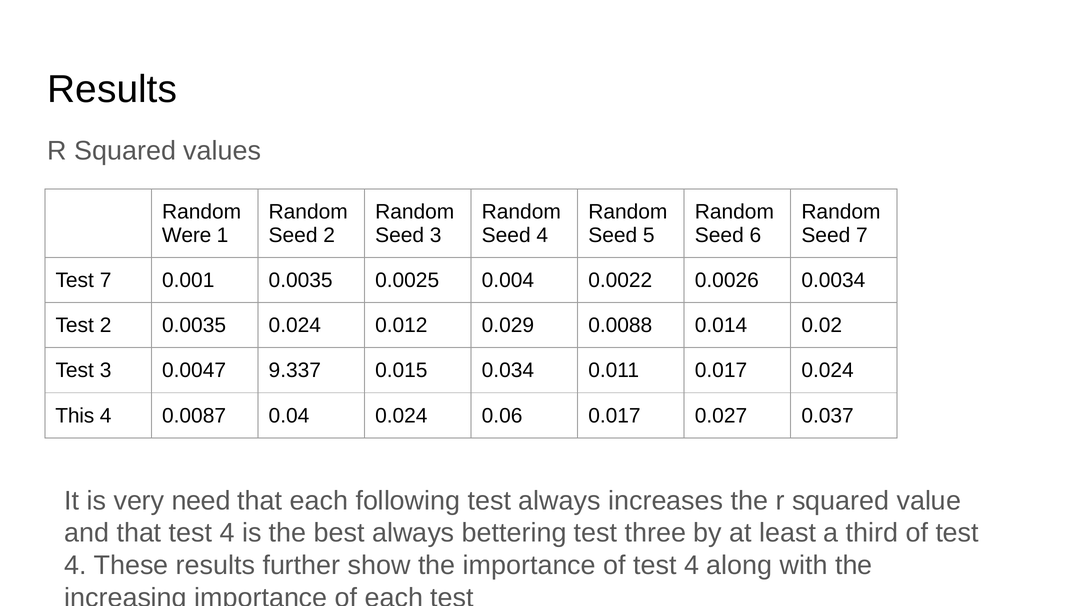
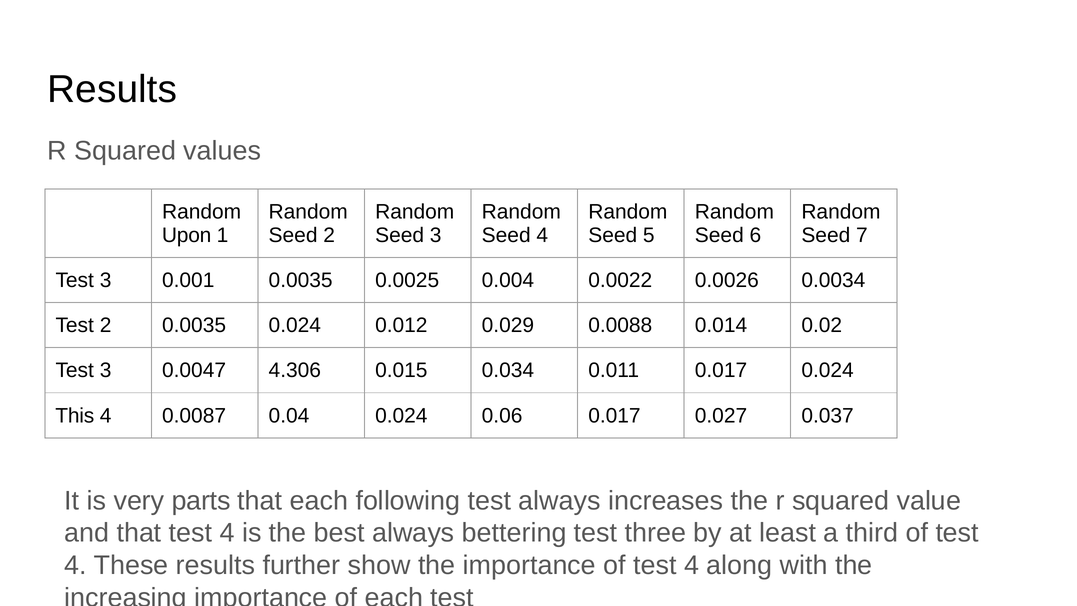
Were: Were -> Upon
7 at (106, 280): 7 -> 3
9.337: 9.337 -> 4.306
need: need -> parts
